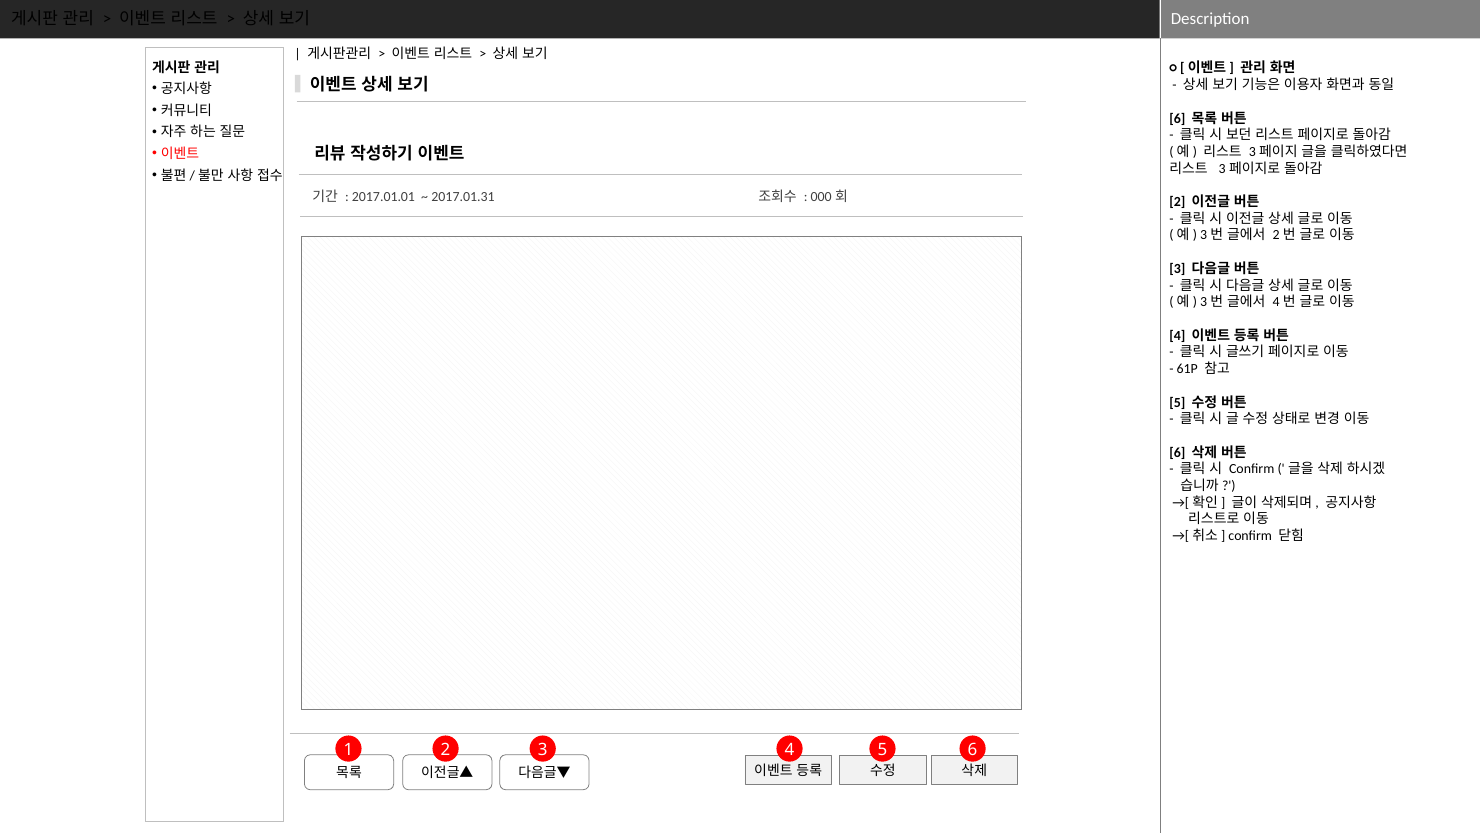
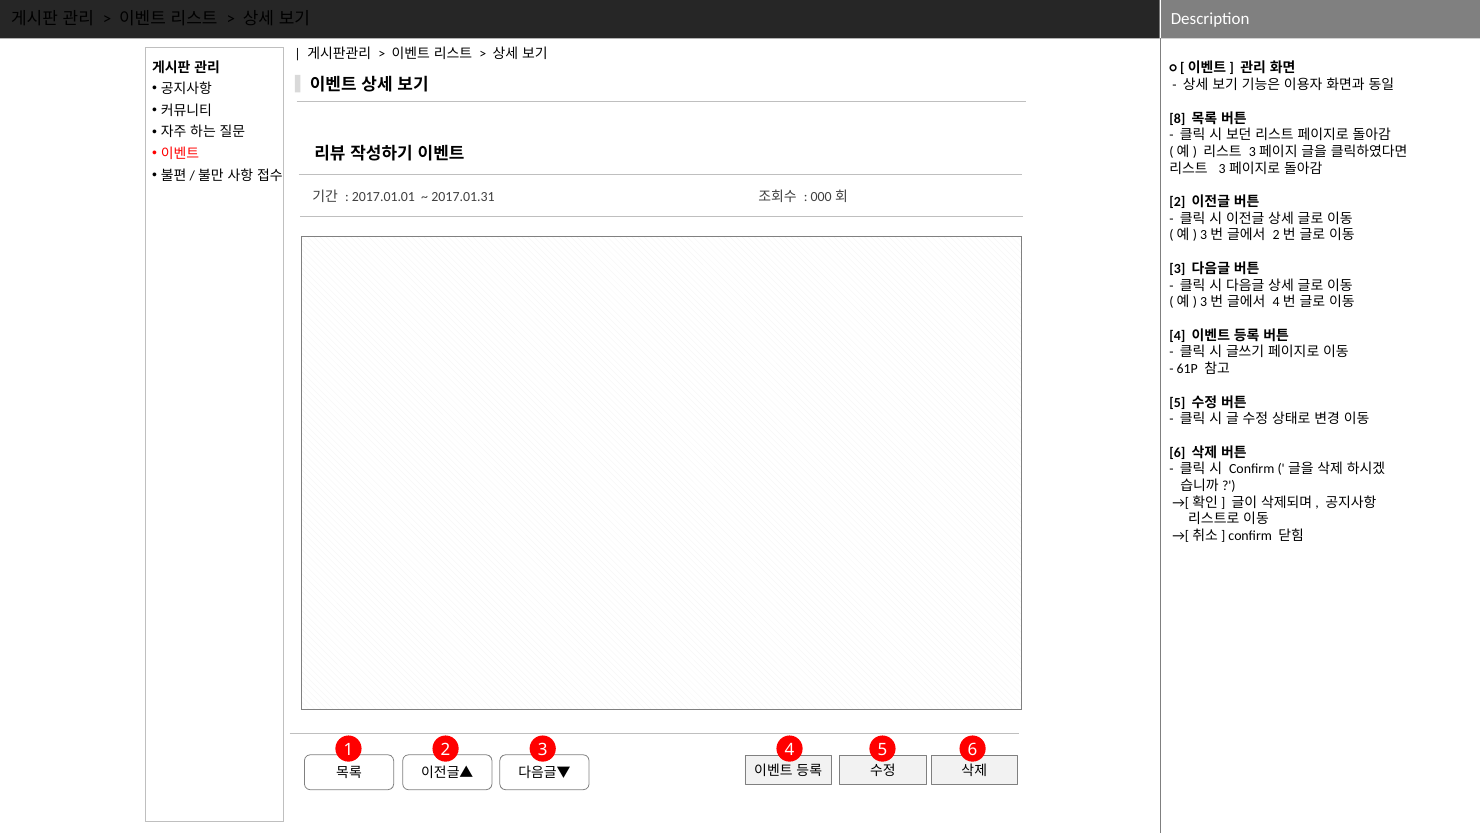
6 at (1177, 118): 6 -> 8
